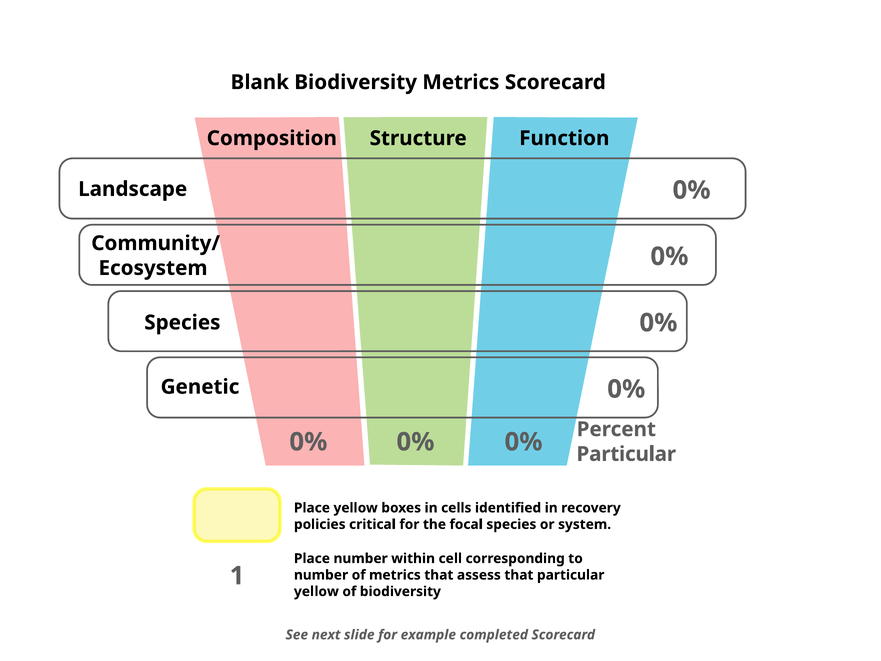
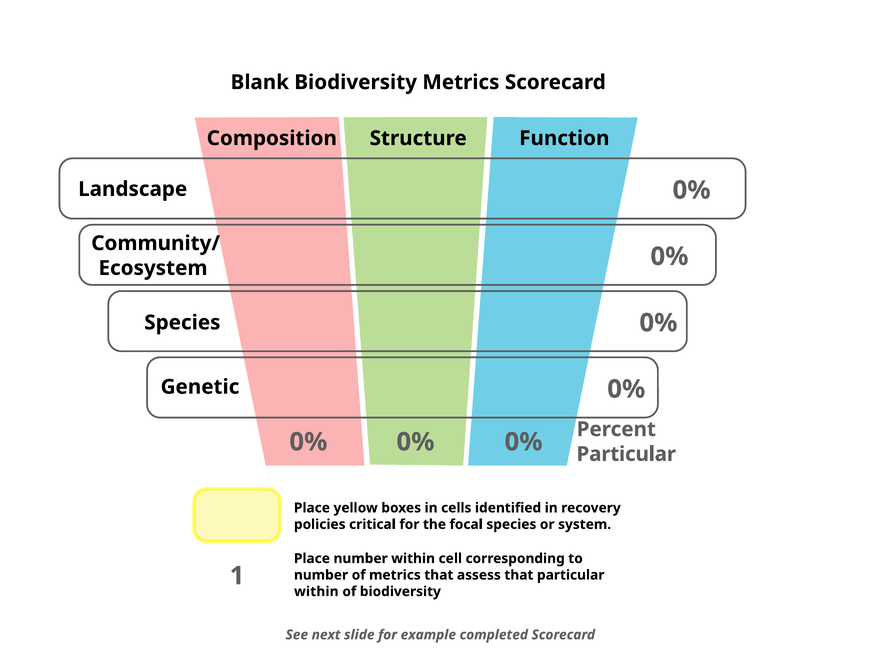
yellow at (316, 591): yellow -> within
